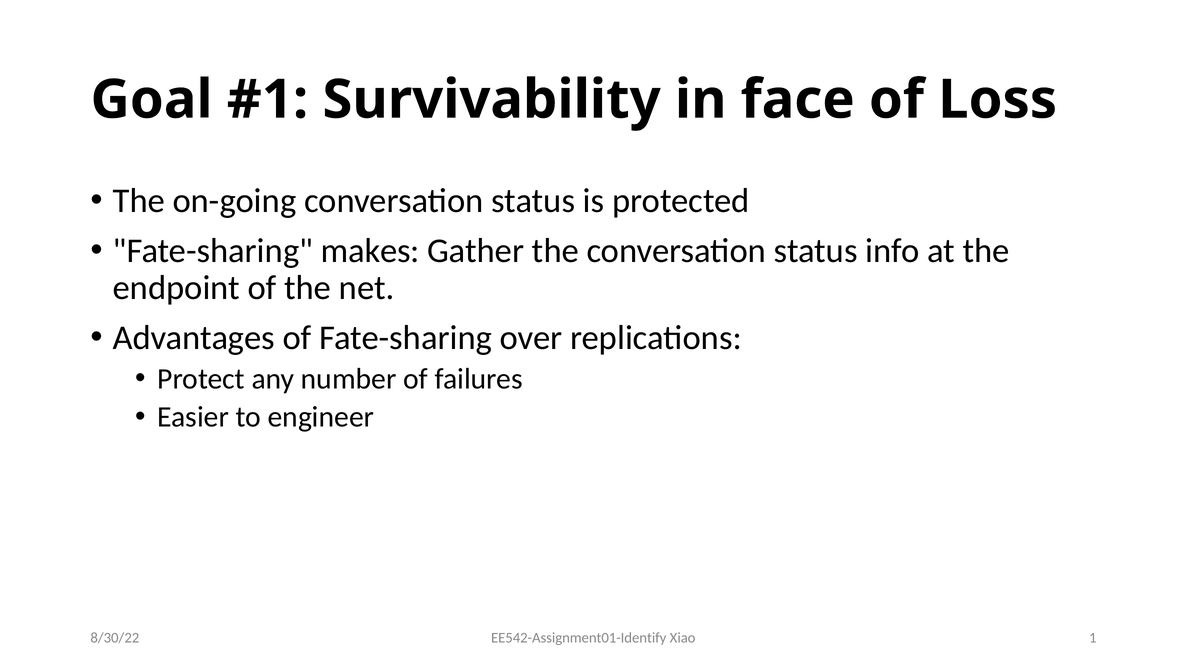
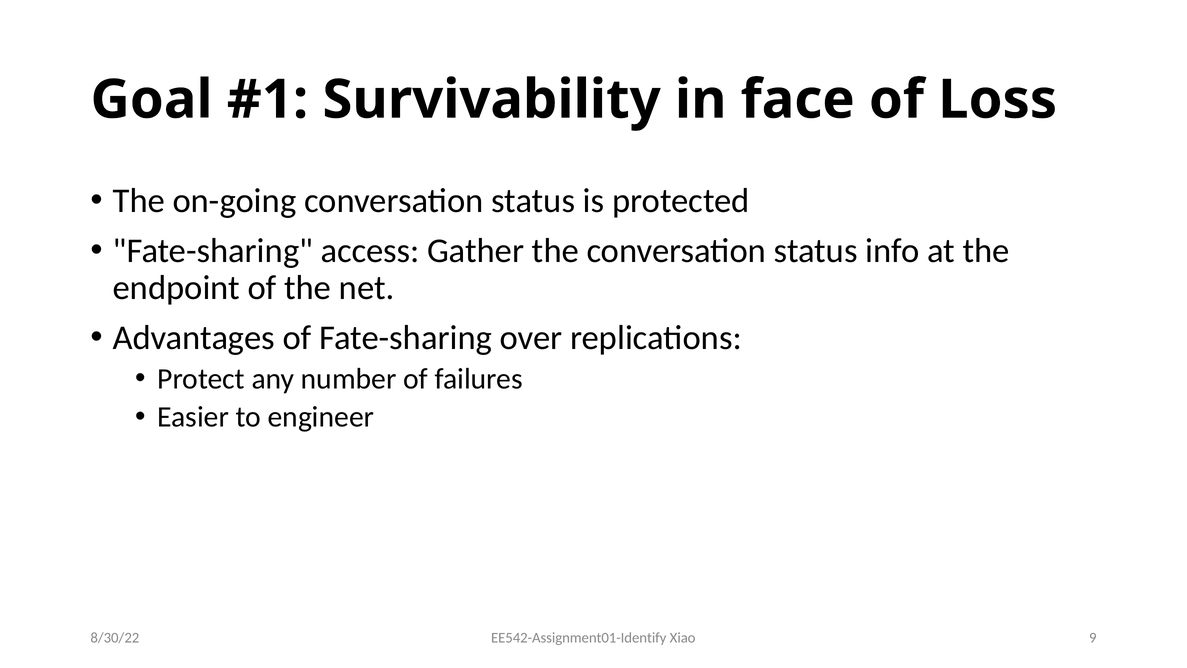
makes: makes -> access
1: 1 -> 9
